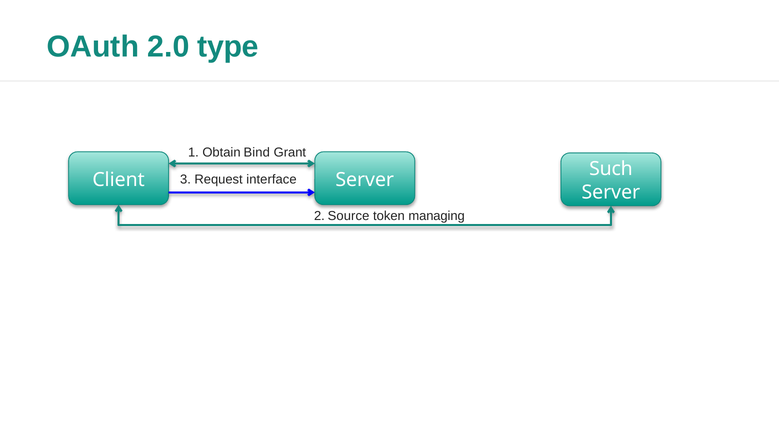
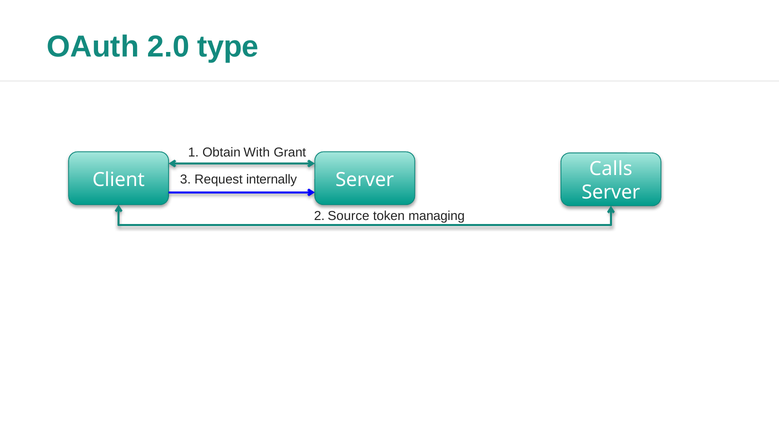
Bind: Bind -> With
Such: Such -> Calls
interface: interface -> internally
